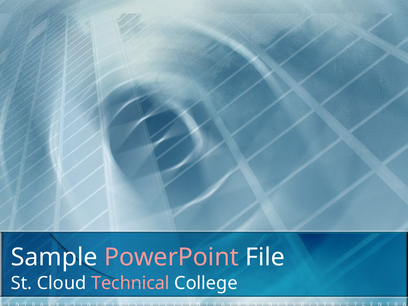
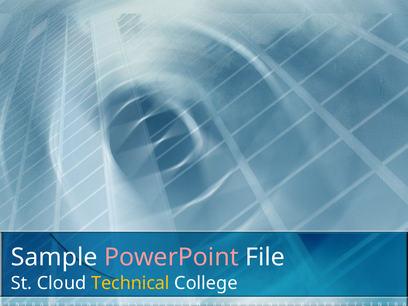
Technical colour: pink -> yellow
